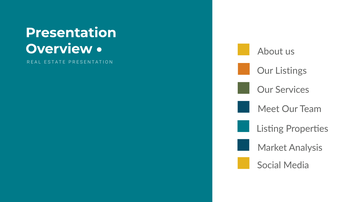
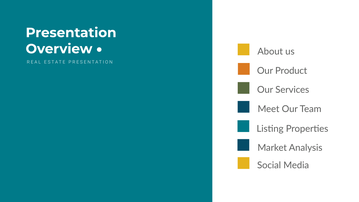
Listings: Listings -> Product
